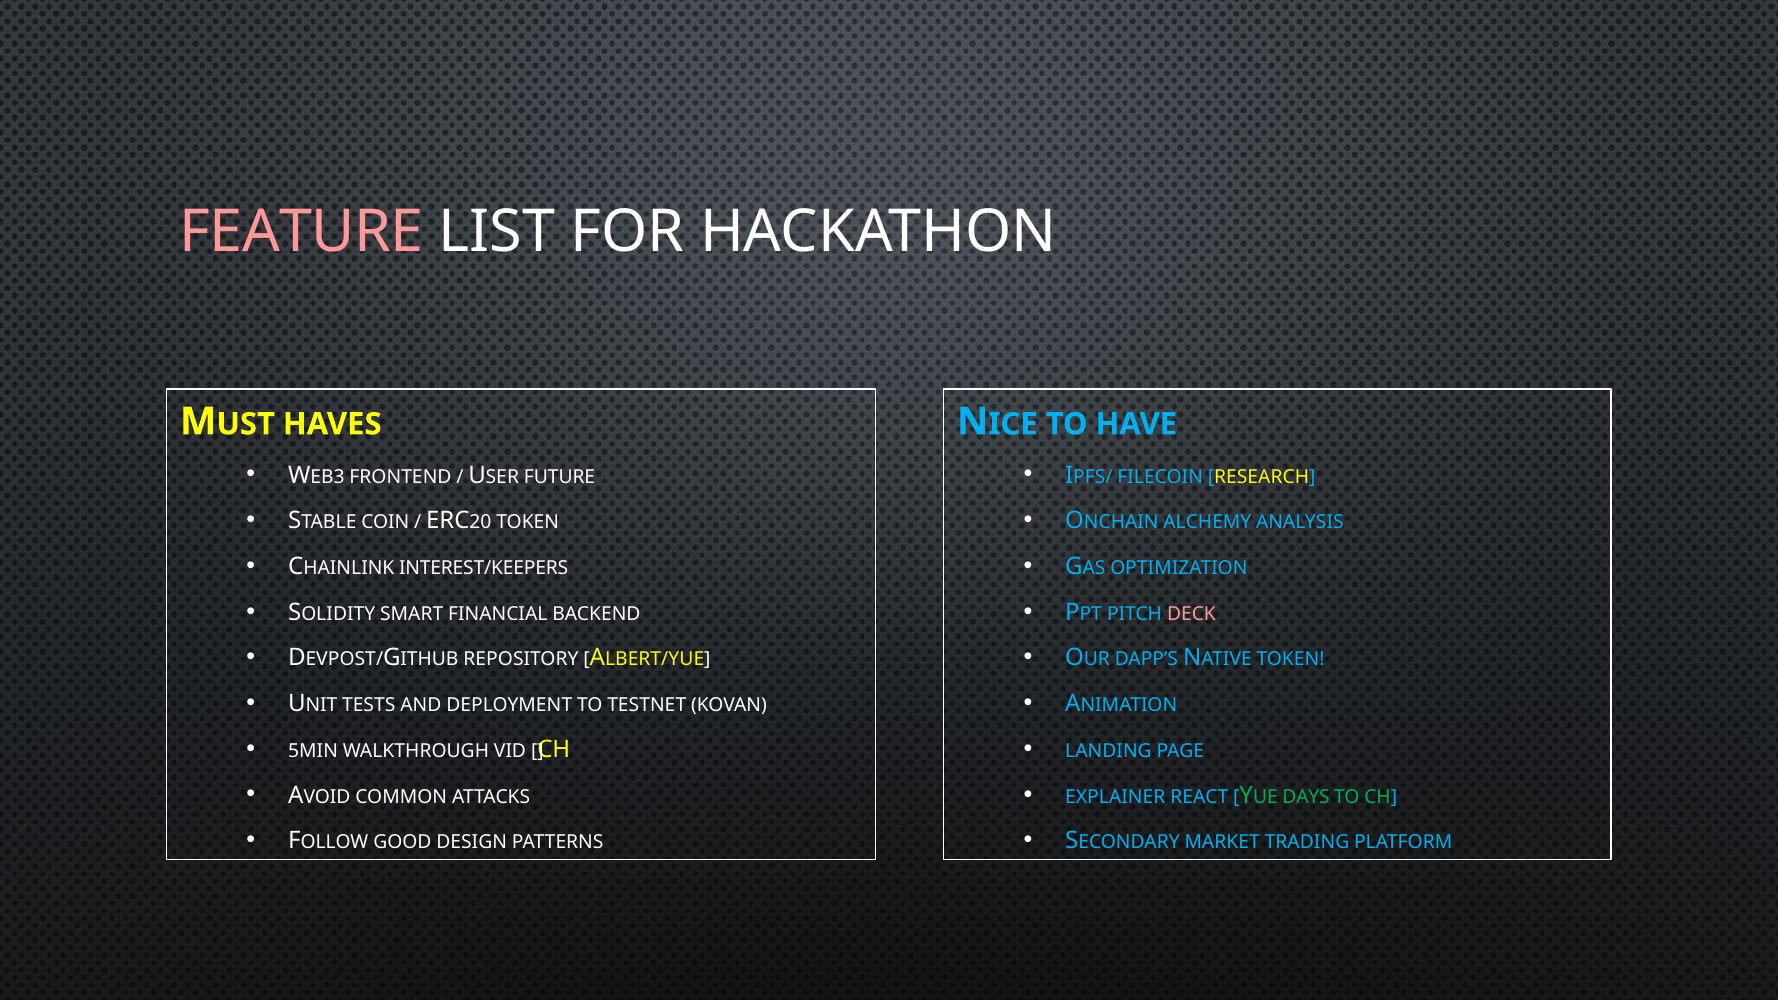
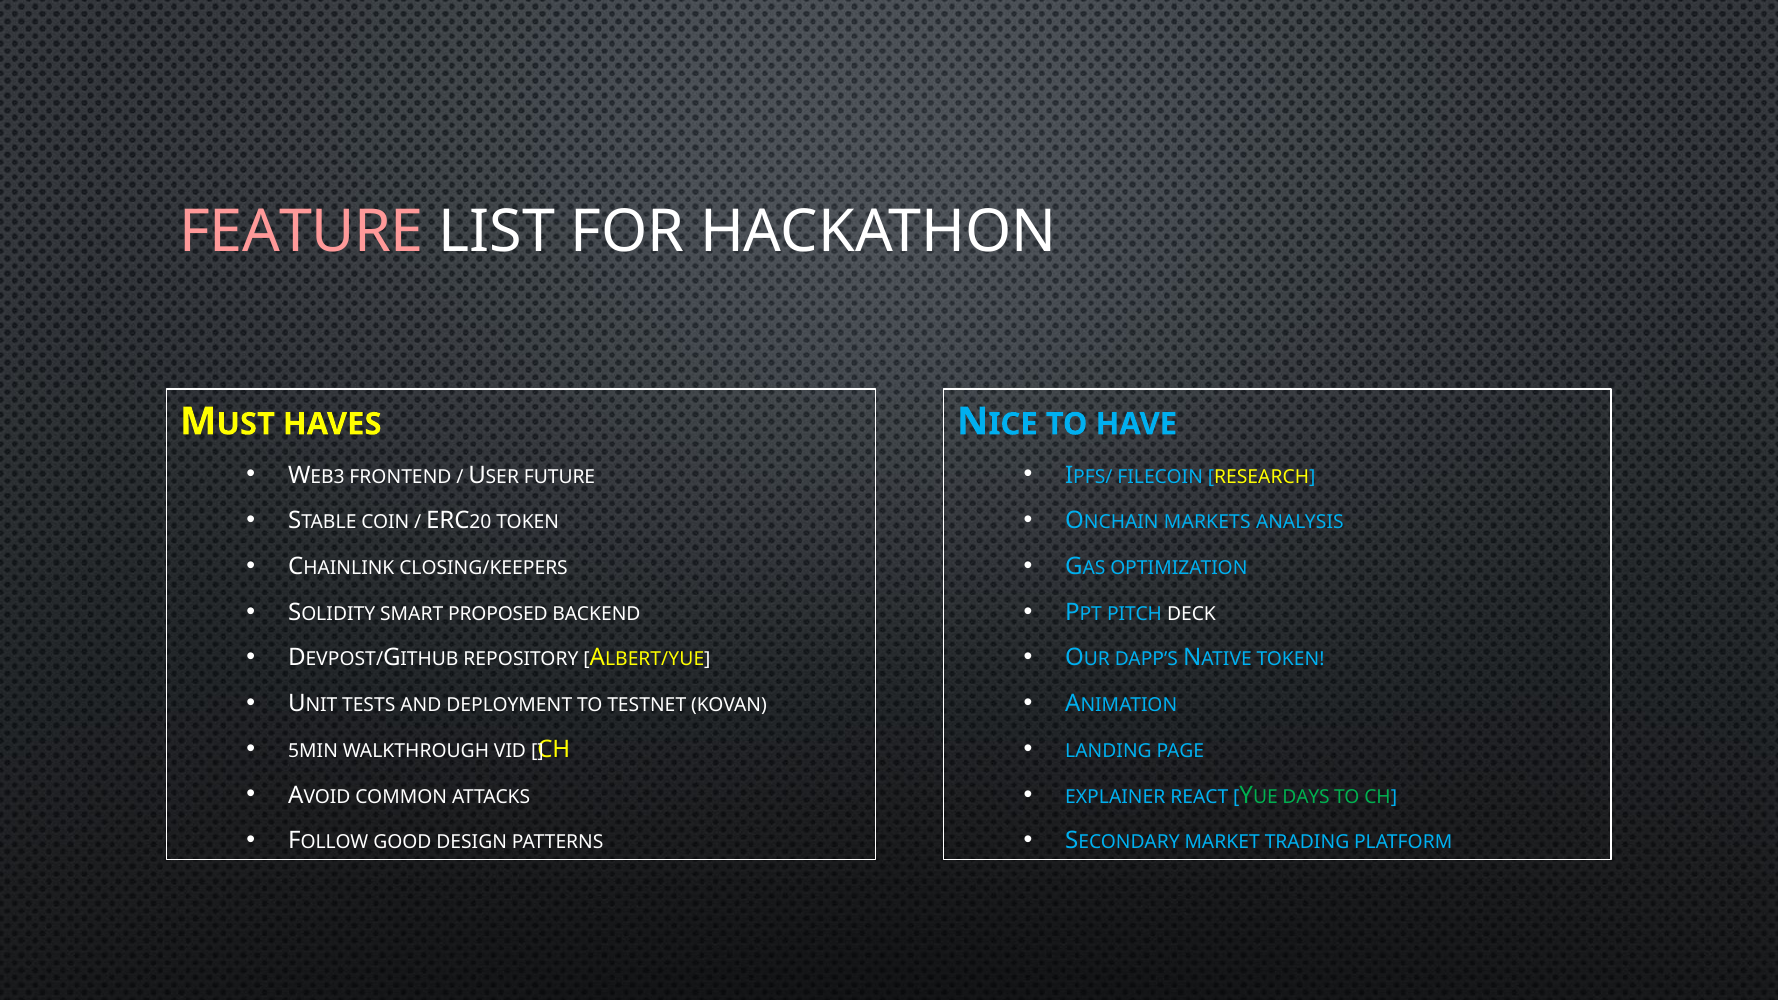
ALCHEMY: ALCHEMY -> MARKETS
INTEREST/KEEPERS: INTEREST/KEEPERS -> CLOSING/KEEPERS
FINANCIAL: FINANCIAL -> PROPOSED
DECK colour: pink -> white
